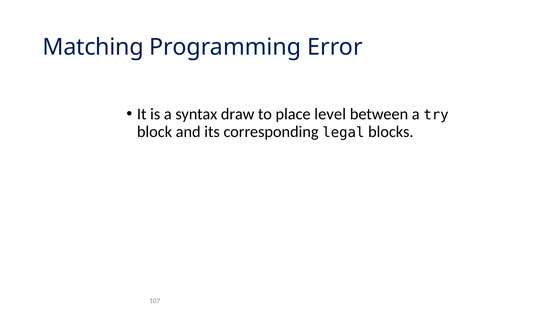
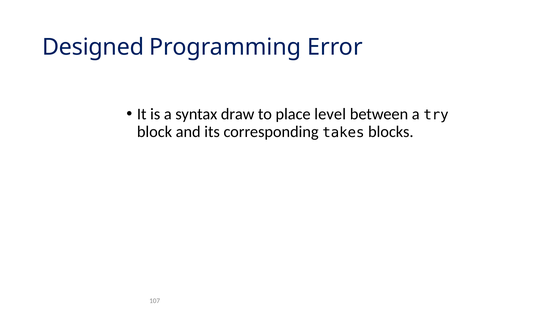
Matching: Matching -> Designed
legal: legal -> takes
